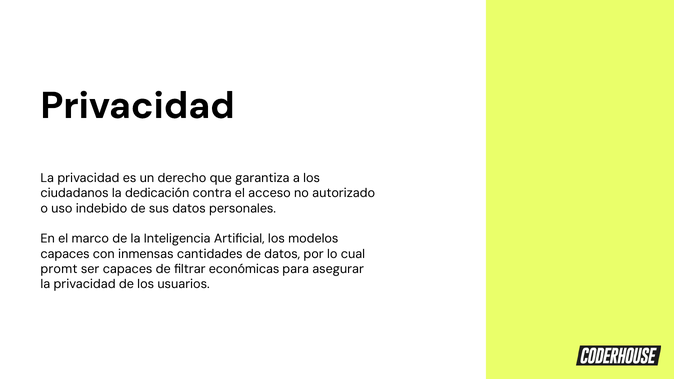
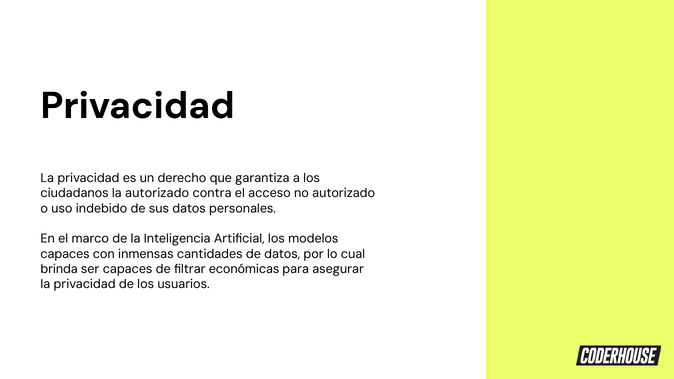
la dedicación: dedicación -> autorizado
promt: promt -> brinda
